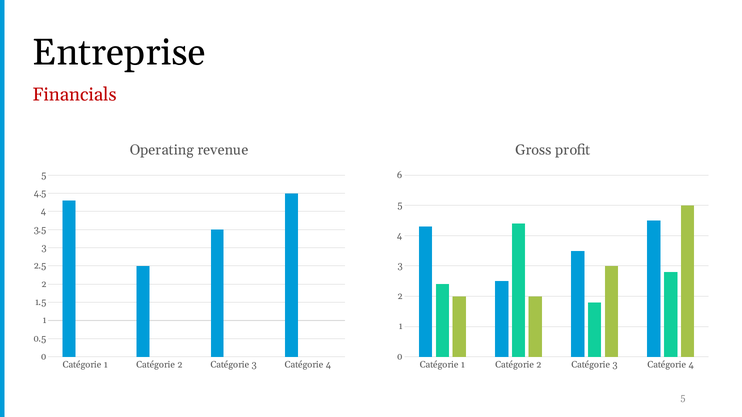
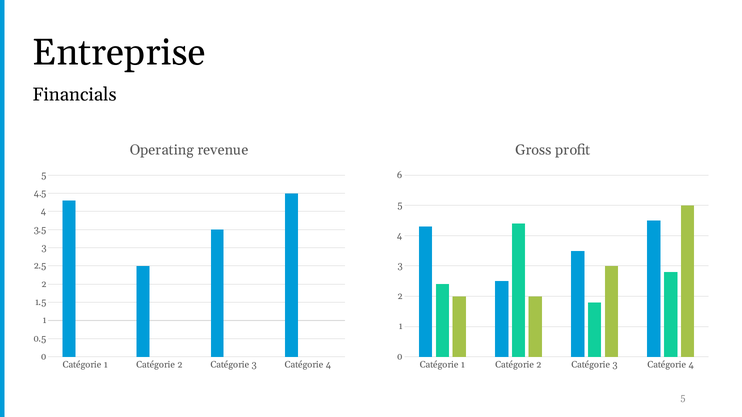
Financials colour: red -> black
